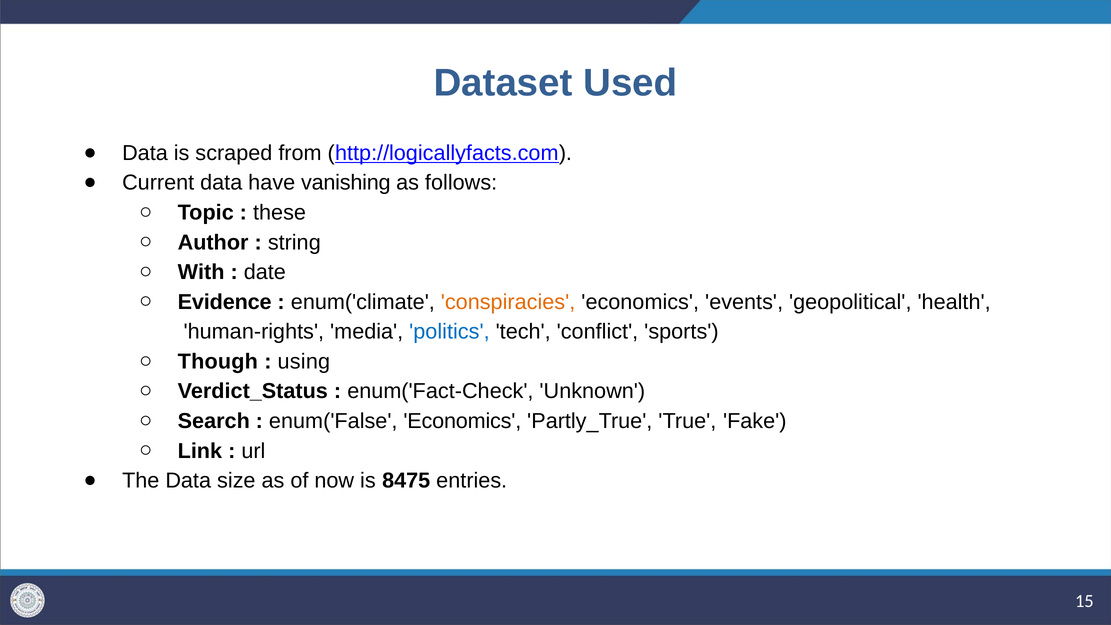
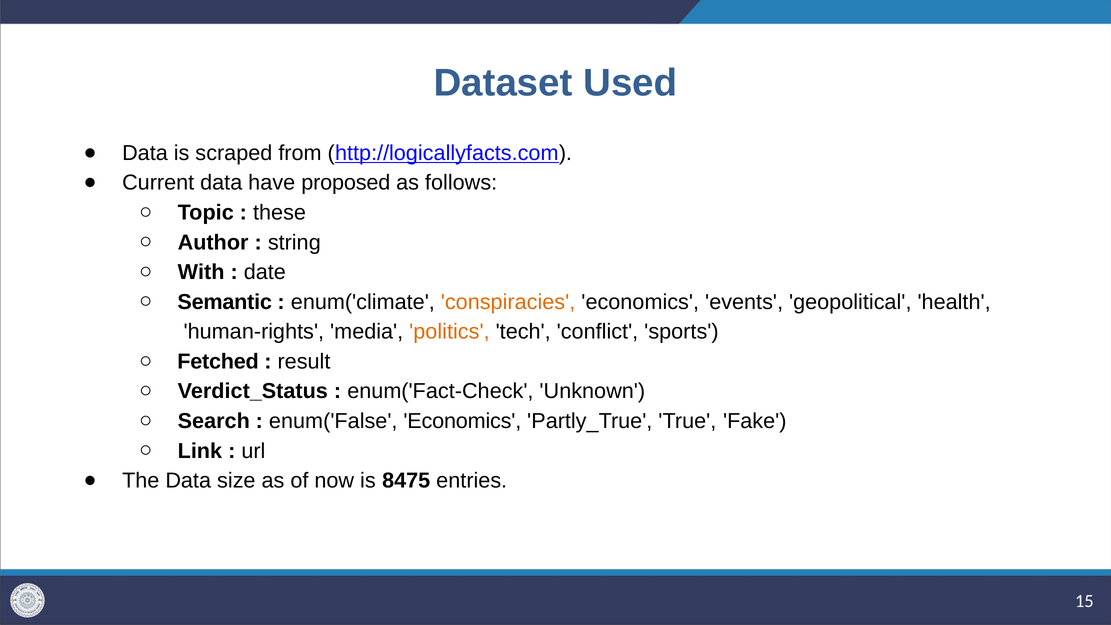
vanishing: vanishing -> proposed
Evidence: Evidence -> Semantic
politics colour: blue -> orange
Though: Though -> Fetched
using: using -> result
